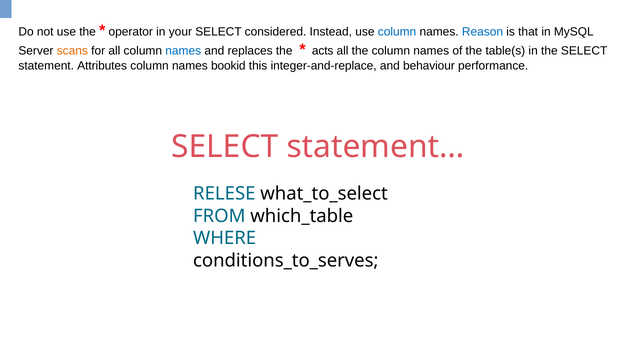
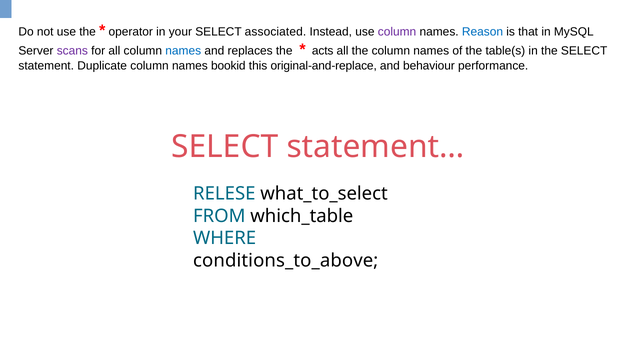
considered: considered -> associated
column at (397, 32) colour: blue -> purple
scans colour: orange -> purple
Attributes: Attributes -> Duplicate
integer-and-replace: integer-and-replace -> original-and-replace
conditions_to_serves: conditions_to_serves -> conditions_to_above
